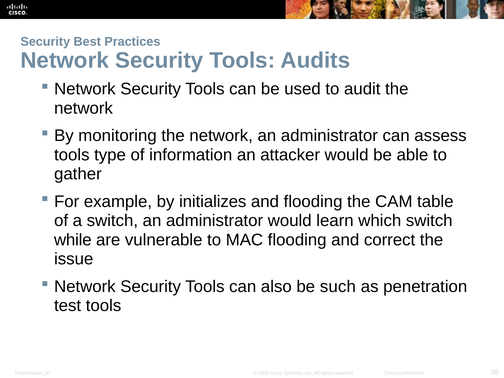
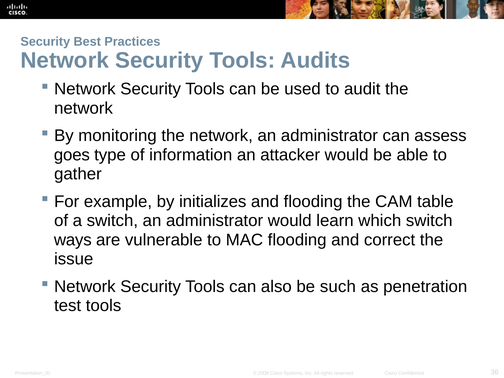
tools at (72, 155): tools -> goes
while: while -> ways
